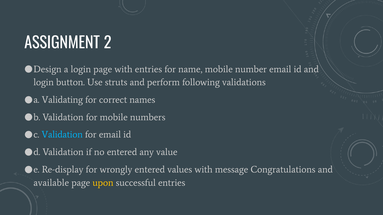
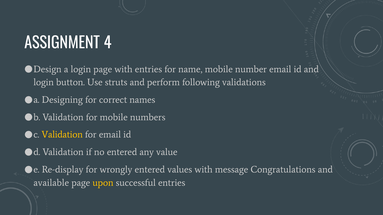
2: 2 -> 4
Validating: Validating -> Designing
Validation at (62, 135) colour: light blue -> yellow
